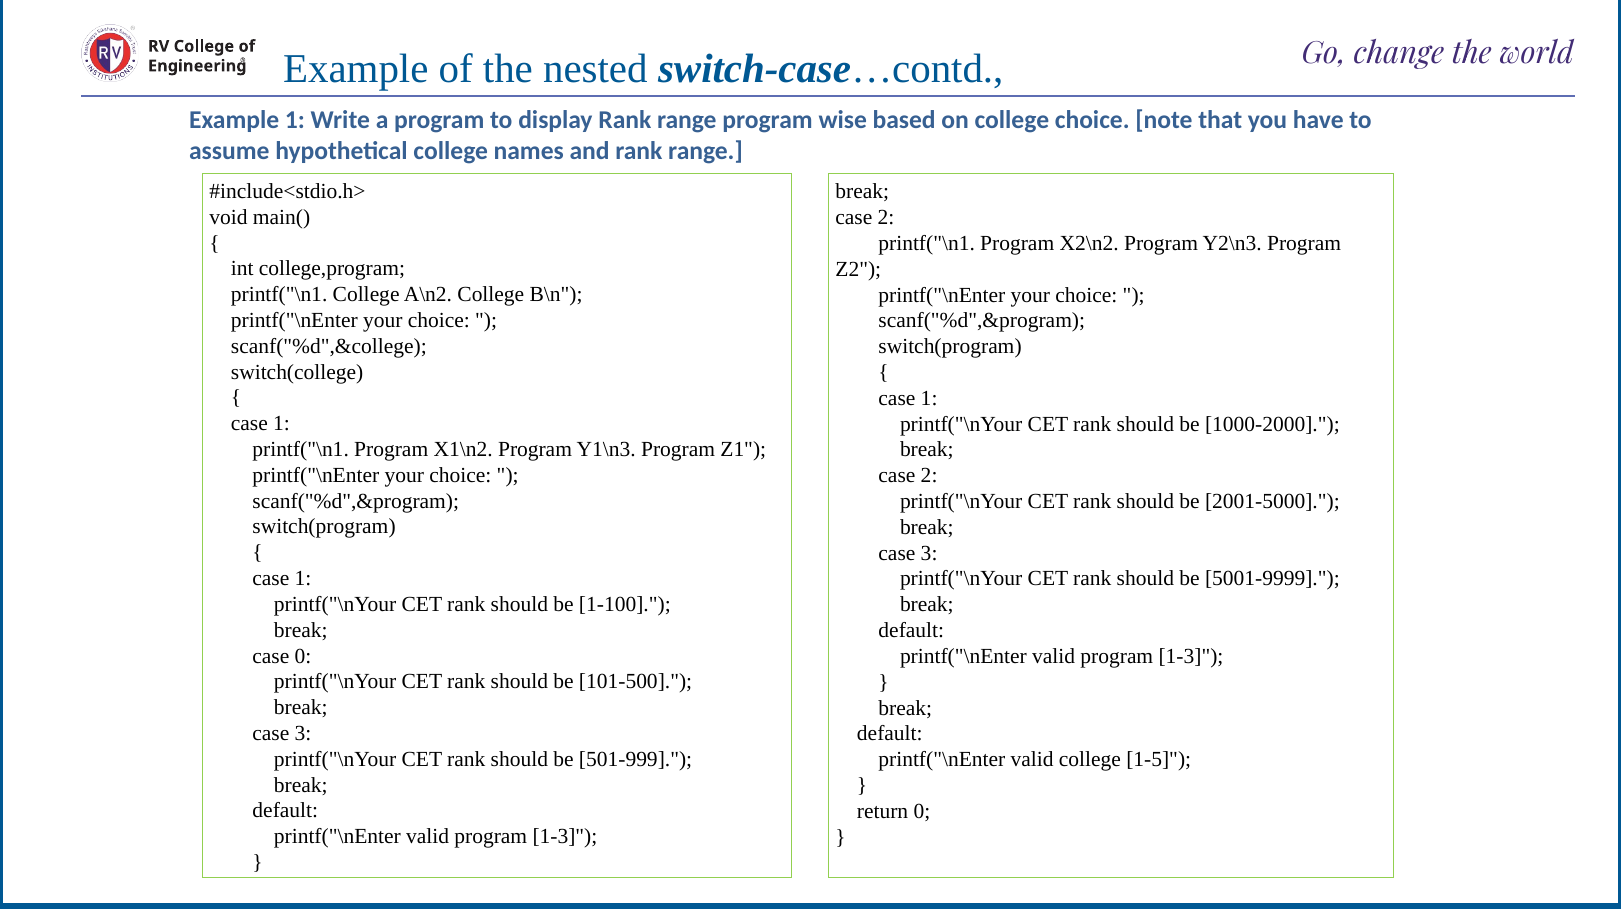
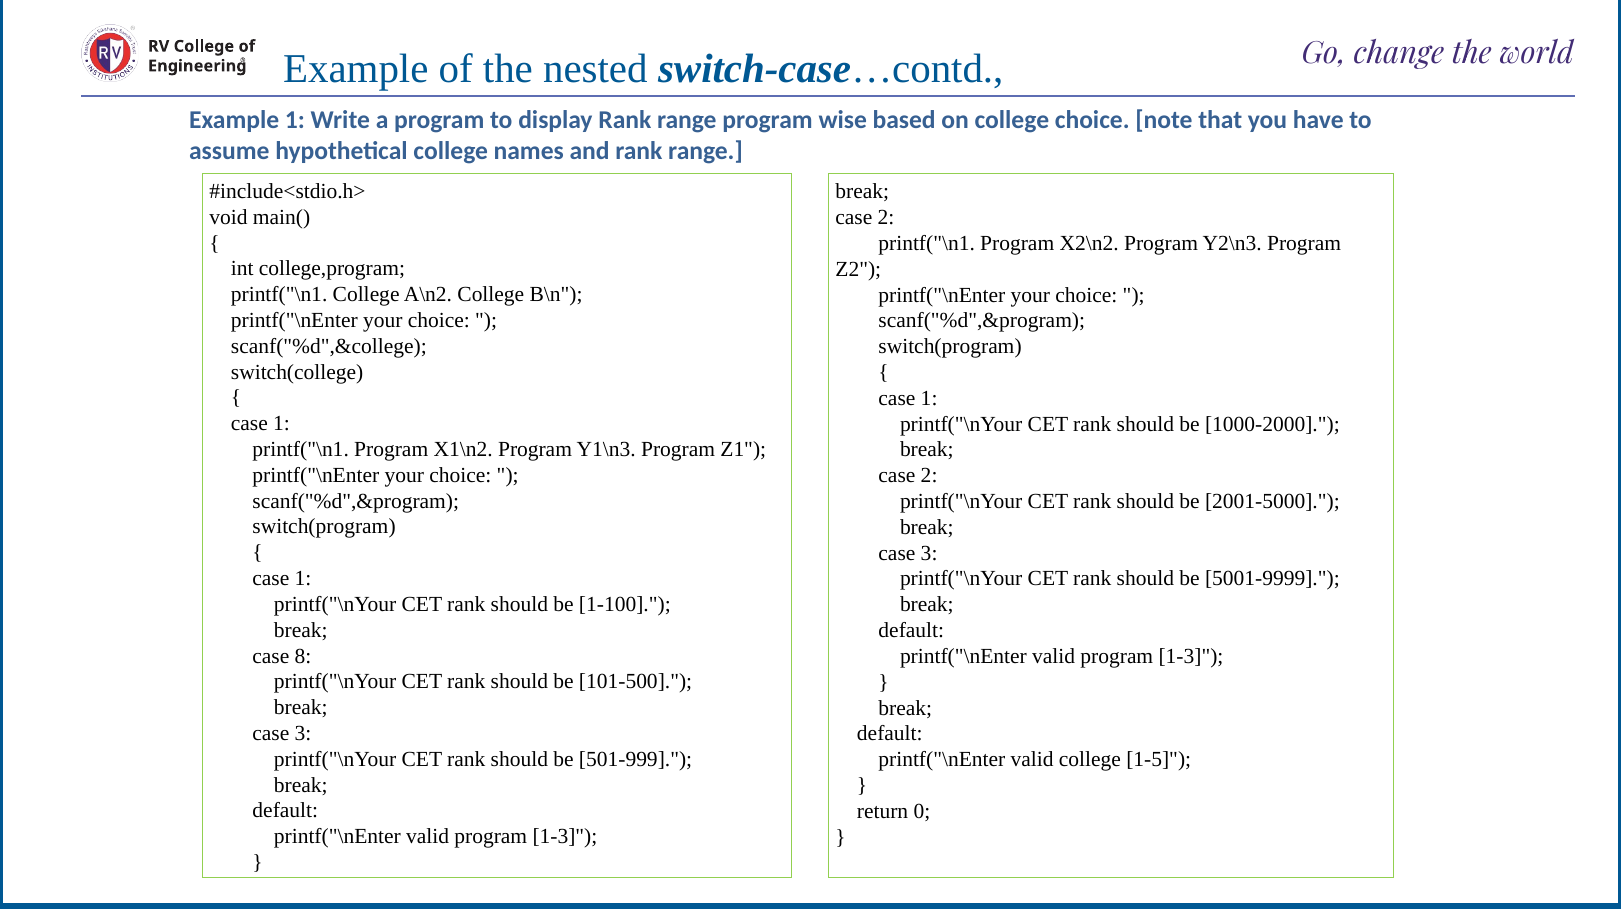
case 0: 0 -> 8
